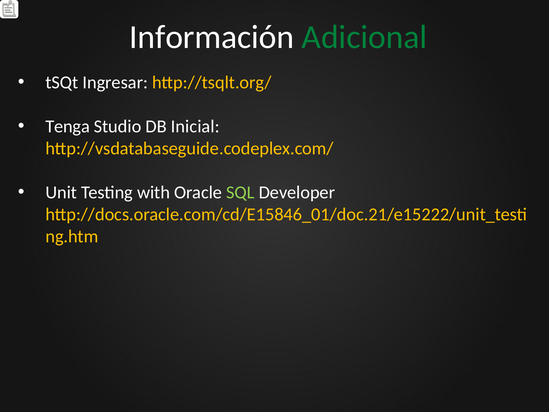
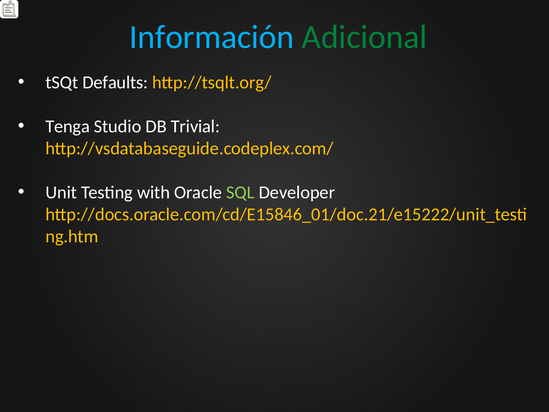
Información colour: white -> light blue
Ingresar: Ingresar -> Defaults
Inicial: Inicial -> Trivial
